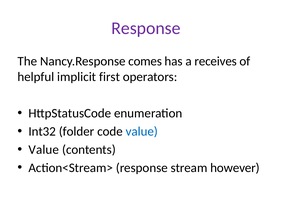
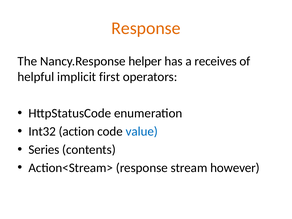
Response at (146, 28) colour: purple -> orange
comes: comes -> helper
folder: folder -> action
Value at (44, 150): Value -> Series
